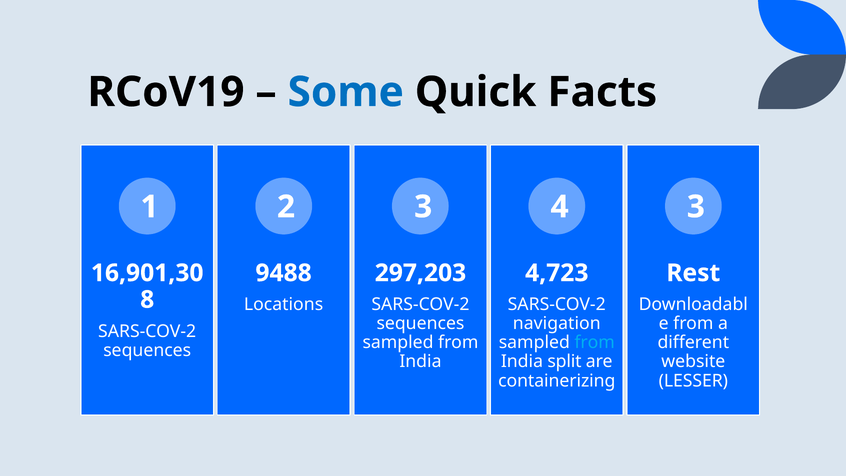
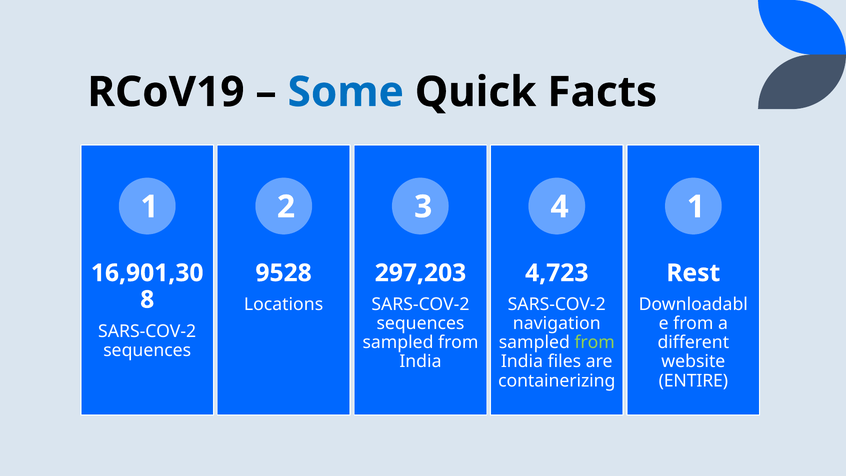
4 3: 3 -> 1
9488: 9488 -> 9528
from at (595, 343) colour: light blue -> light green
split: split -> files
LESSER: LESSER -> ENTIRE
